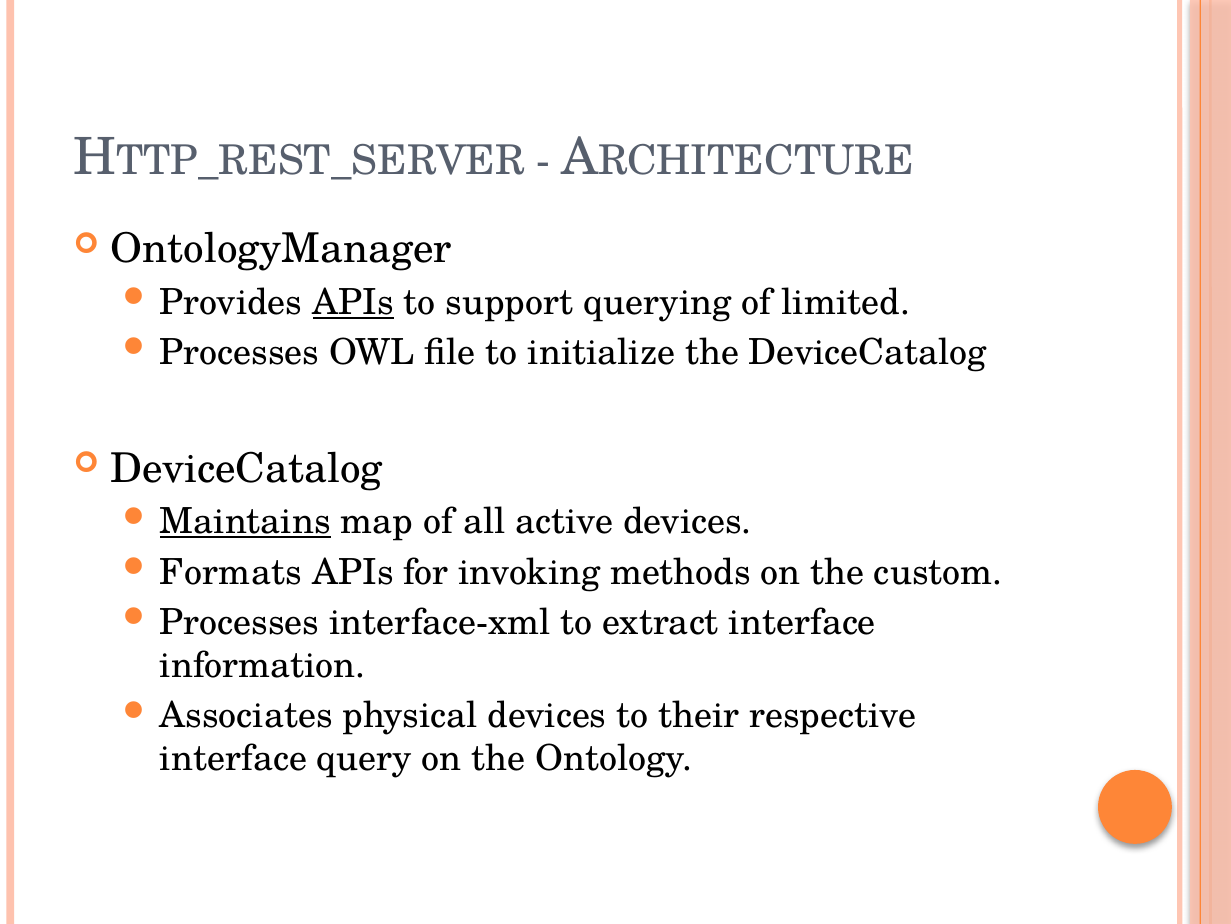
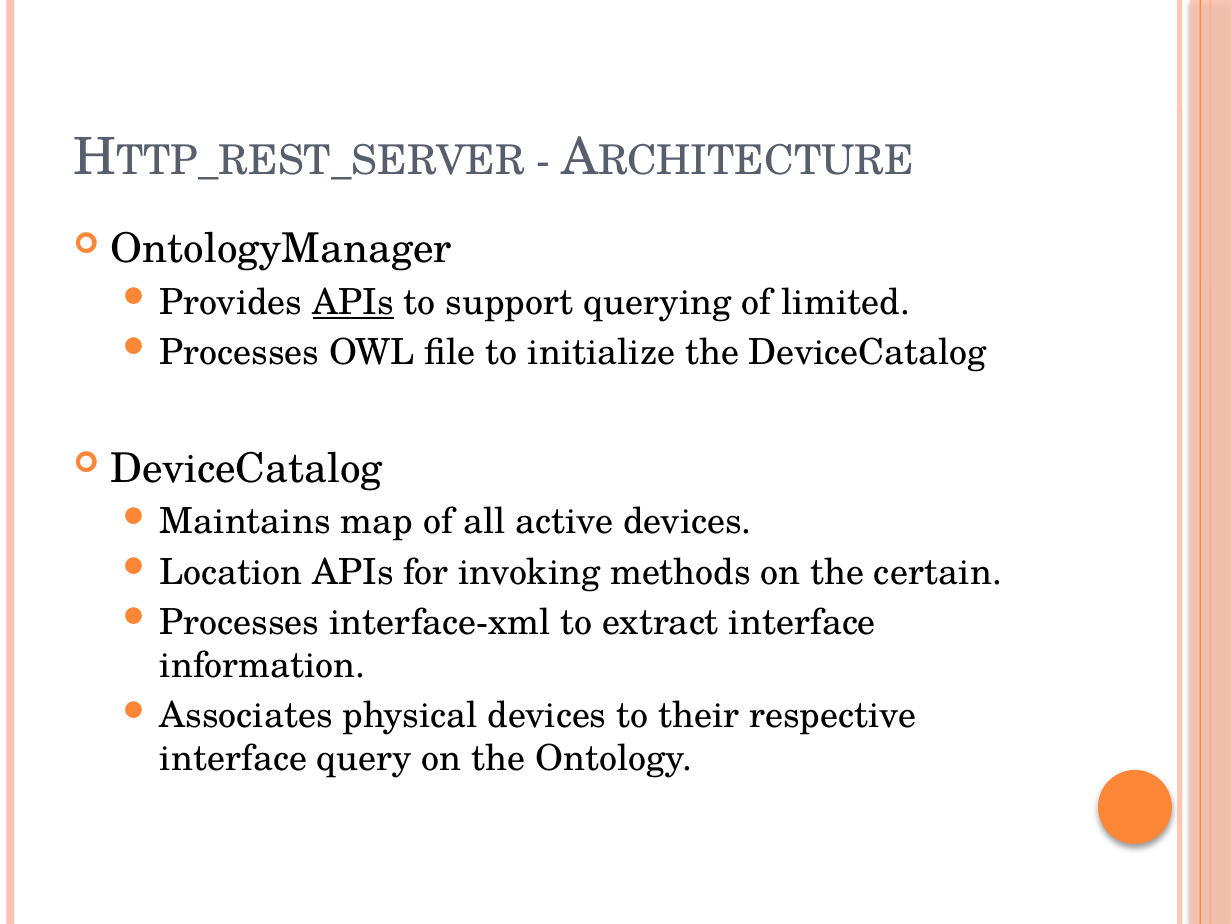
Maintains underline: present -> none
Formats: Formats -> Location
custom: custom -> certain
